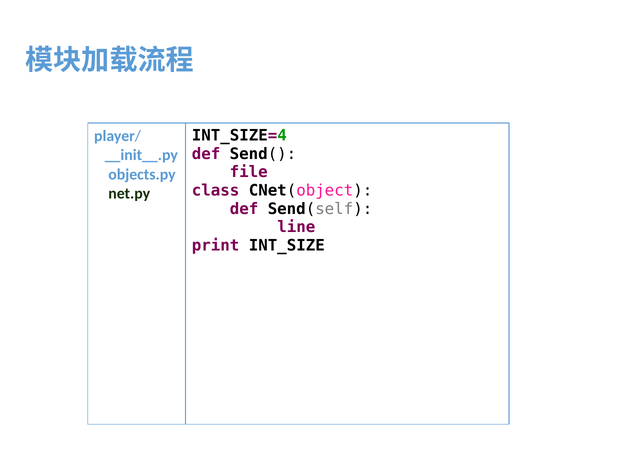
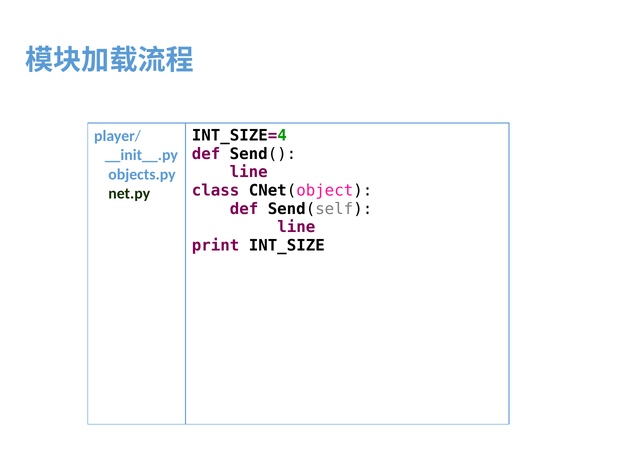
file at (249, 172): file -> line
